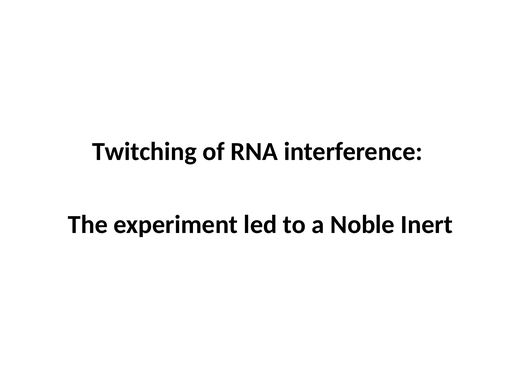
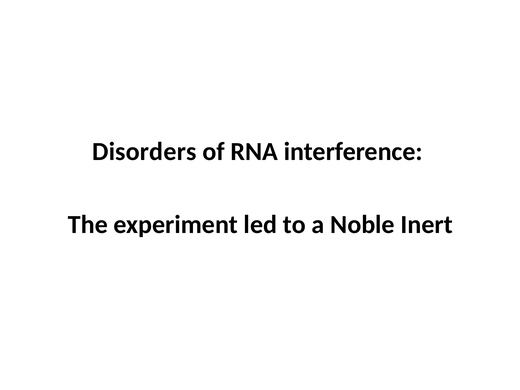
Twitching: Twitching -> Disorders
